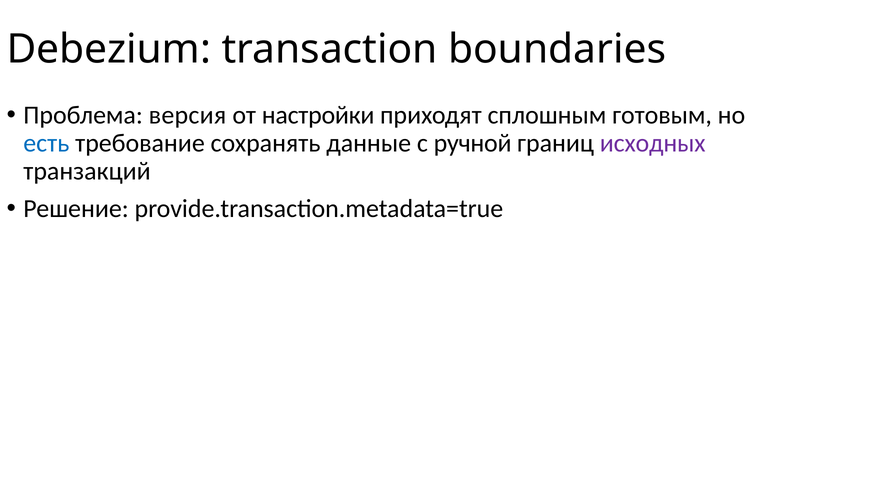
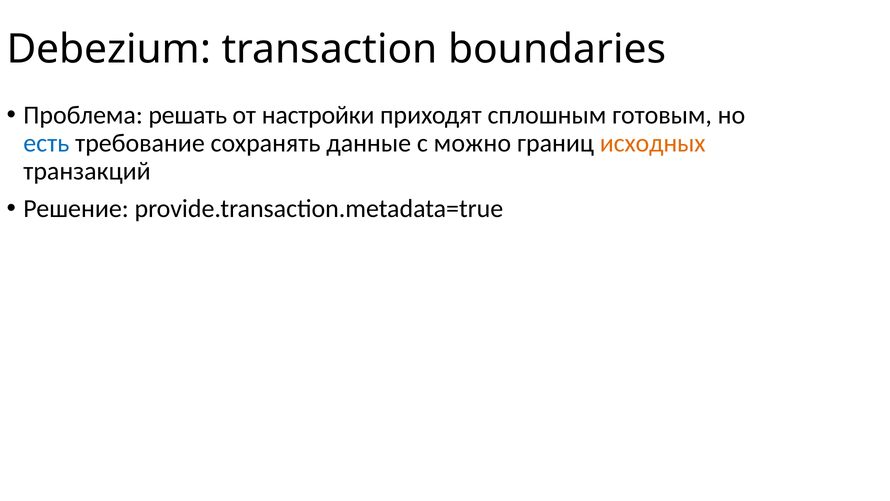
версия: версия -> решать
ручной: ручной -> можно
исходных colour: purple -> orange
